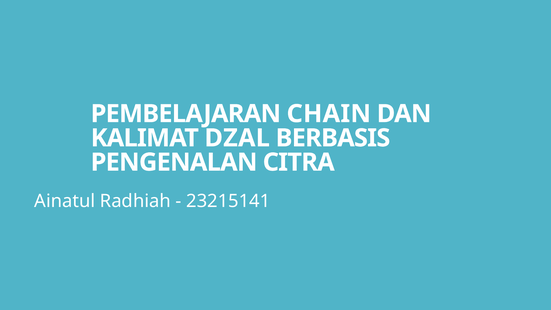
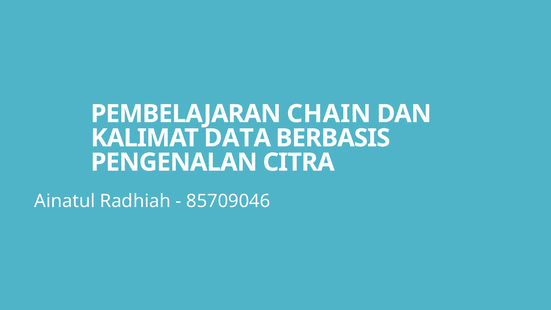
DZAL: DZAL -> DATA
23215141: 23215141 -> 85709046
